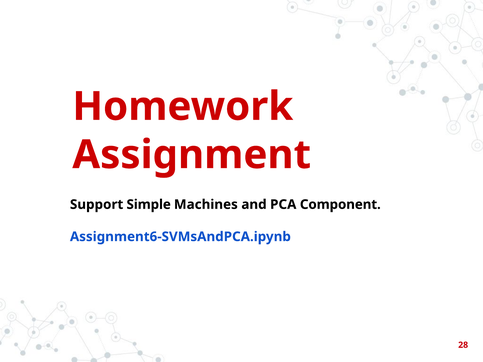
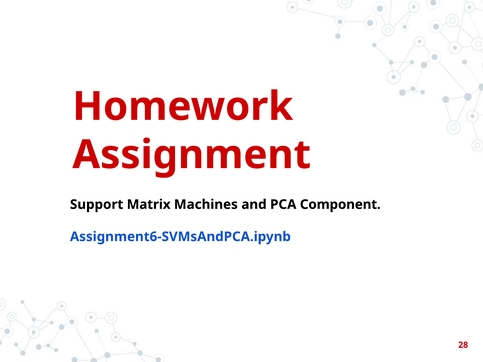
Simple: Simple -> Matrix
